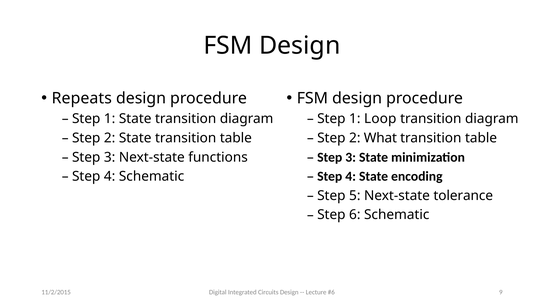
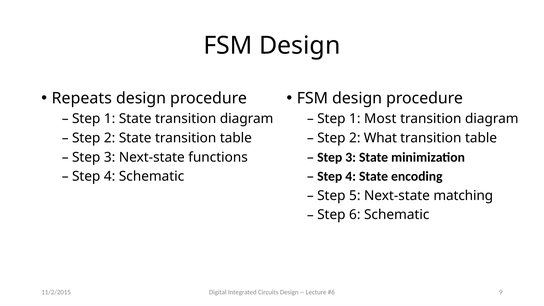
Loop: Loop -> Most
tolerance: tolerance -> matching
